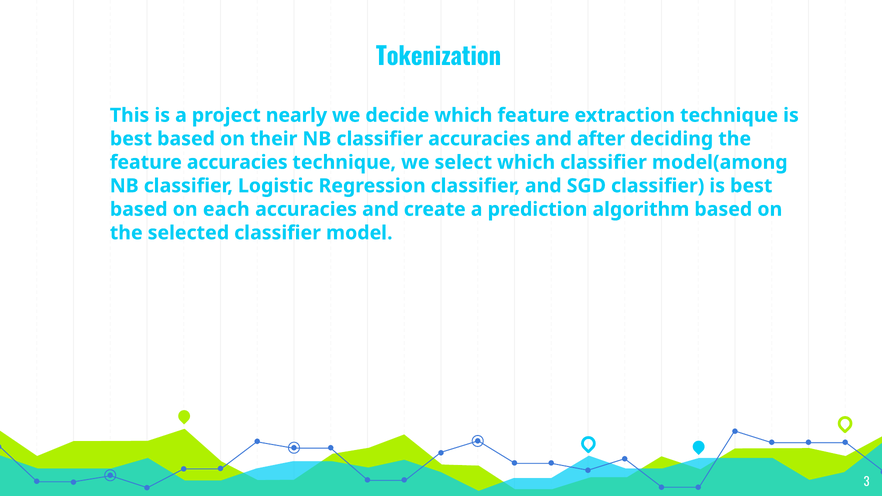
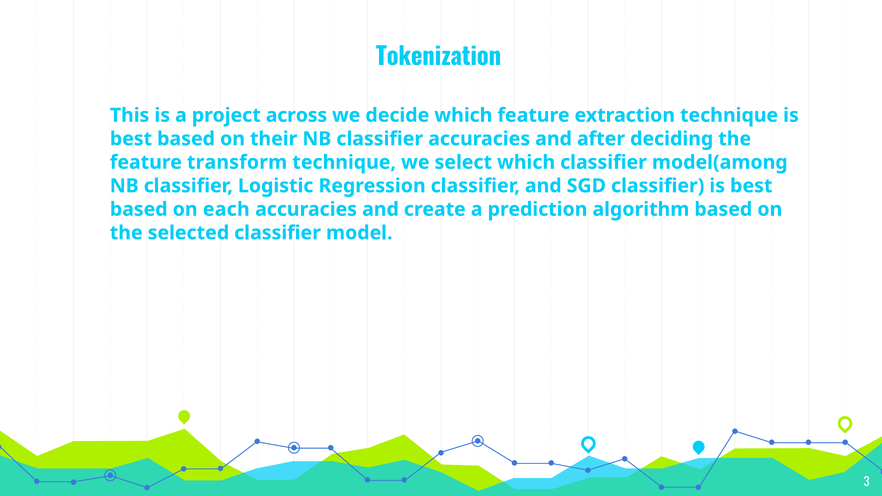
nearly: nearly -> across
feature accuracies: accuracies -> transform
